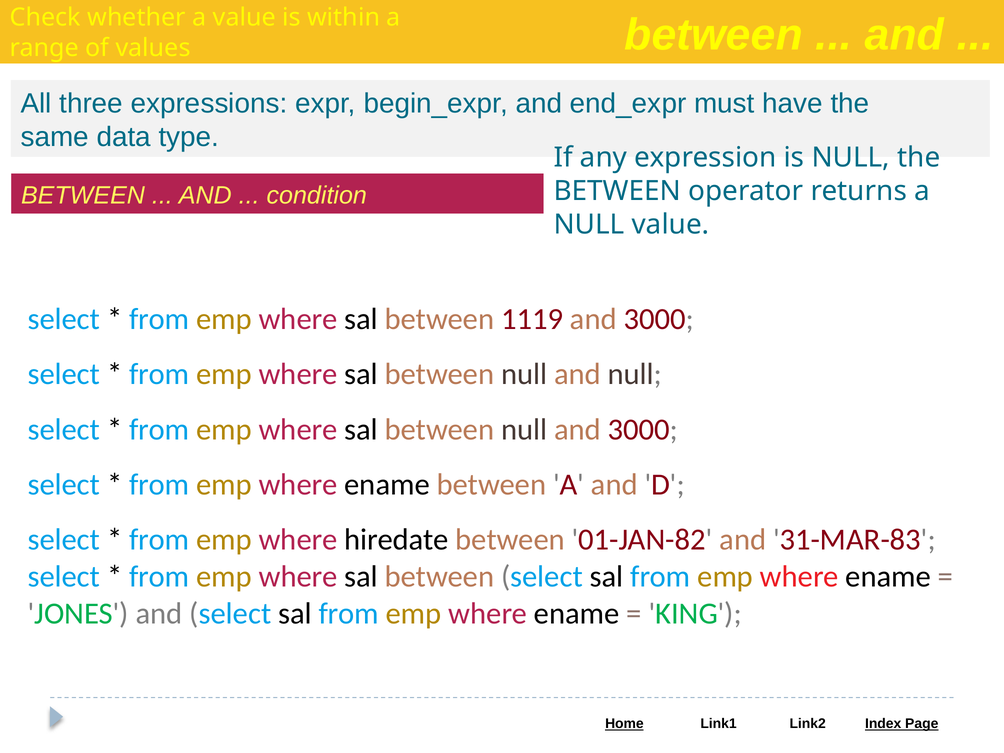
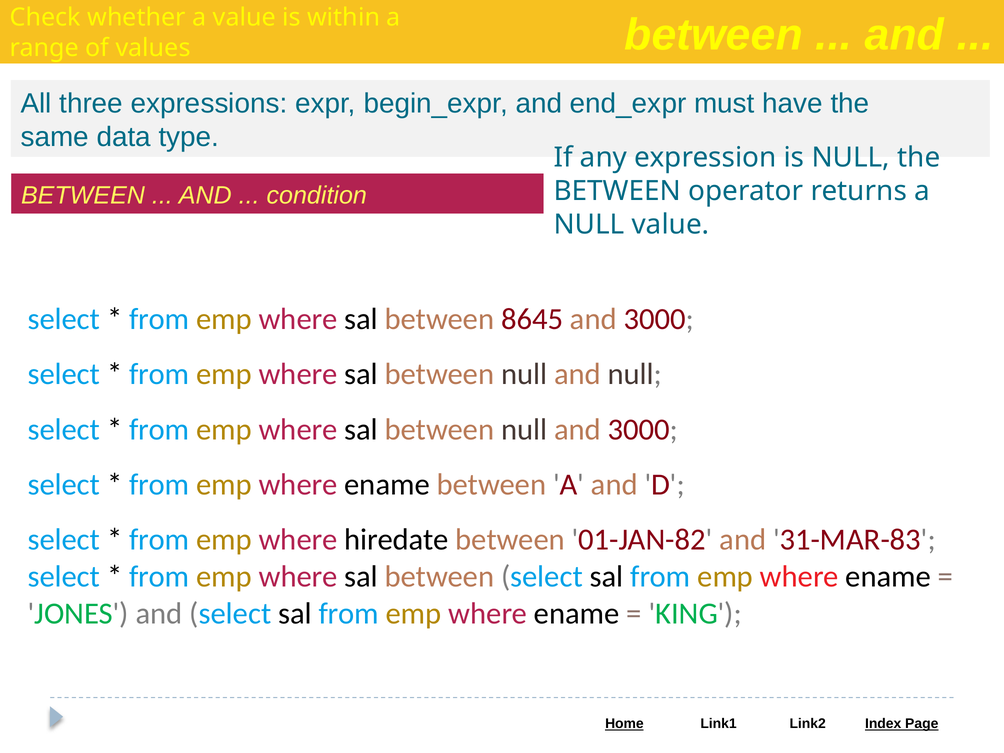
1119: 1119 -> 8645
